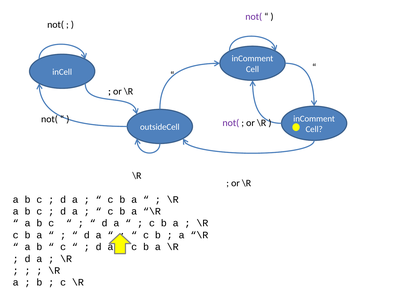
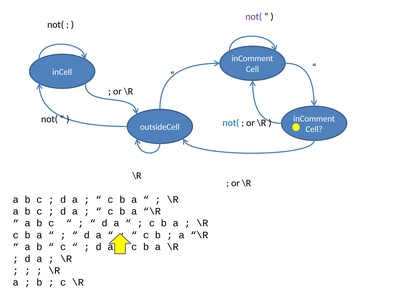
not( at (231, 123) colour: purple -> blue
